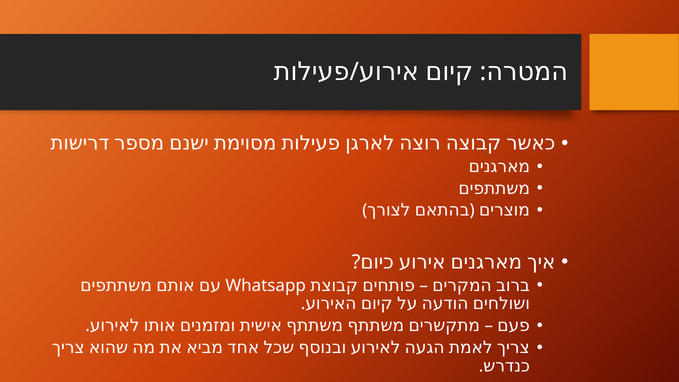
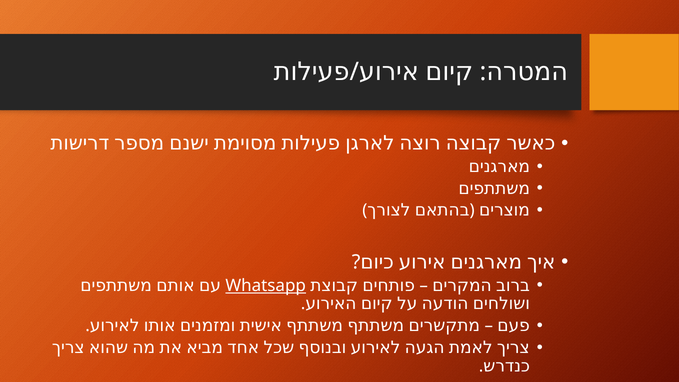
Whatsapp underline: none -> present
